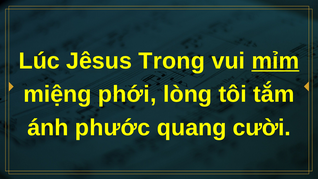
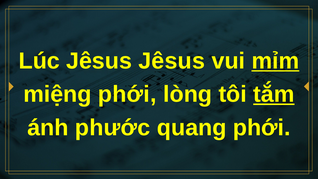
Jêsus Trong: Trong -> Jêsus
tắm underline: none -> present
quang cười: cười -> phới
